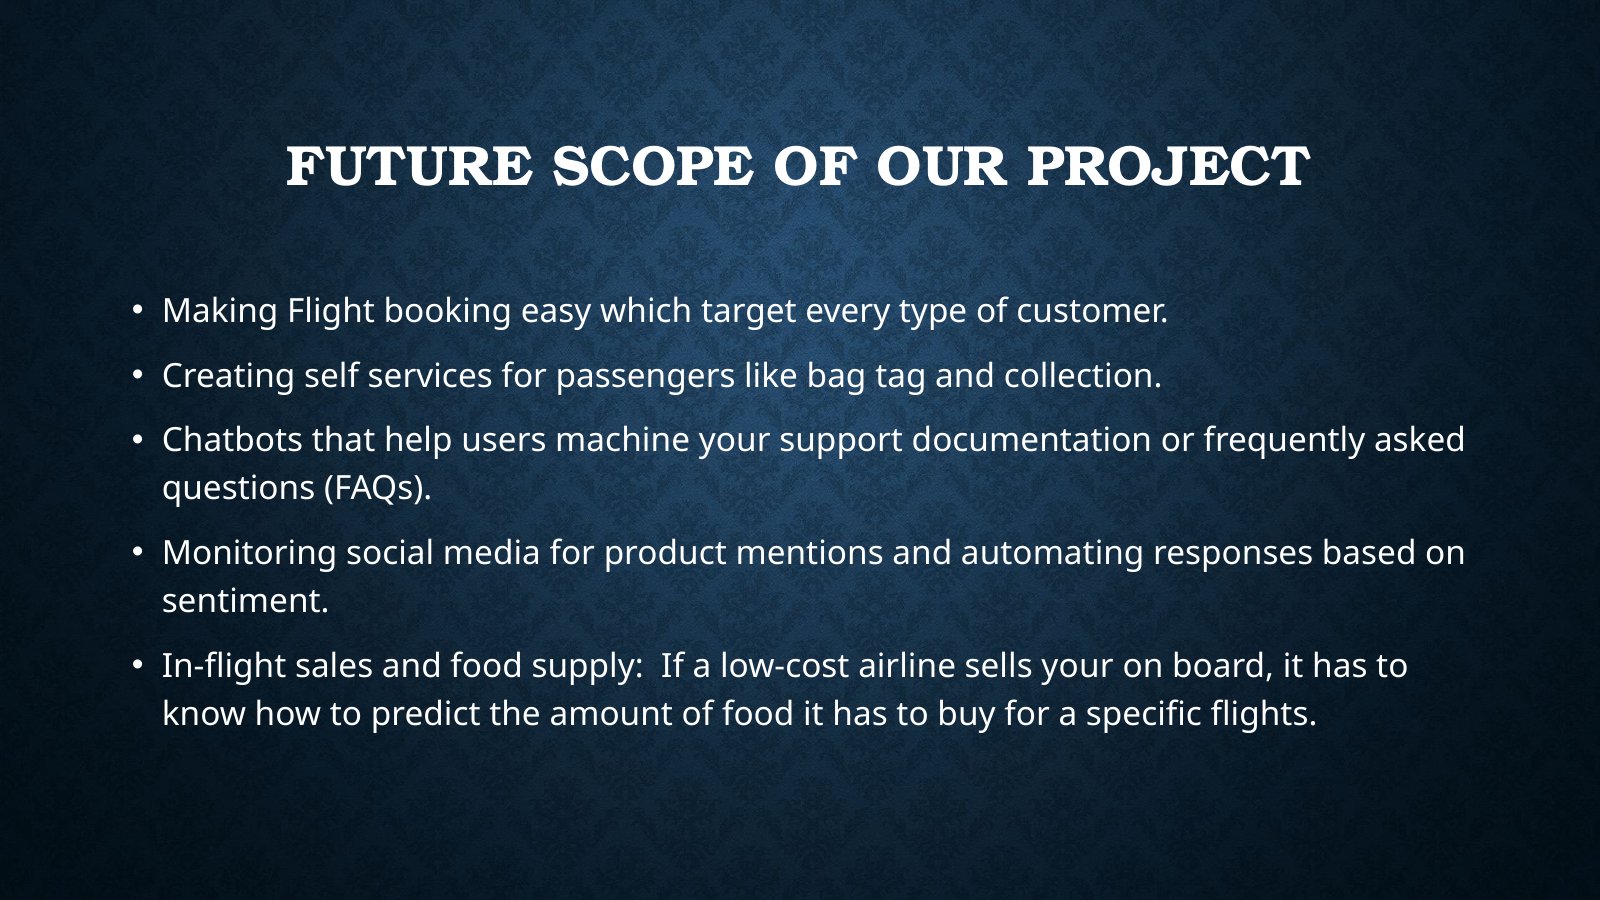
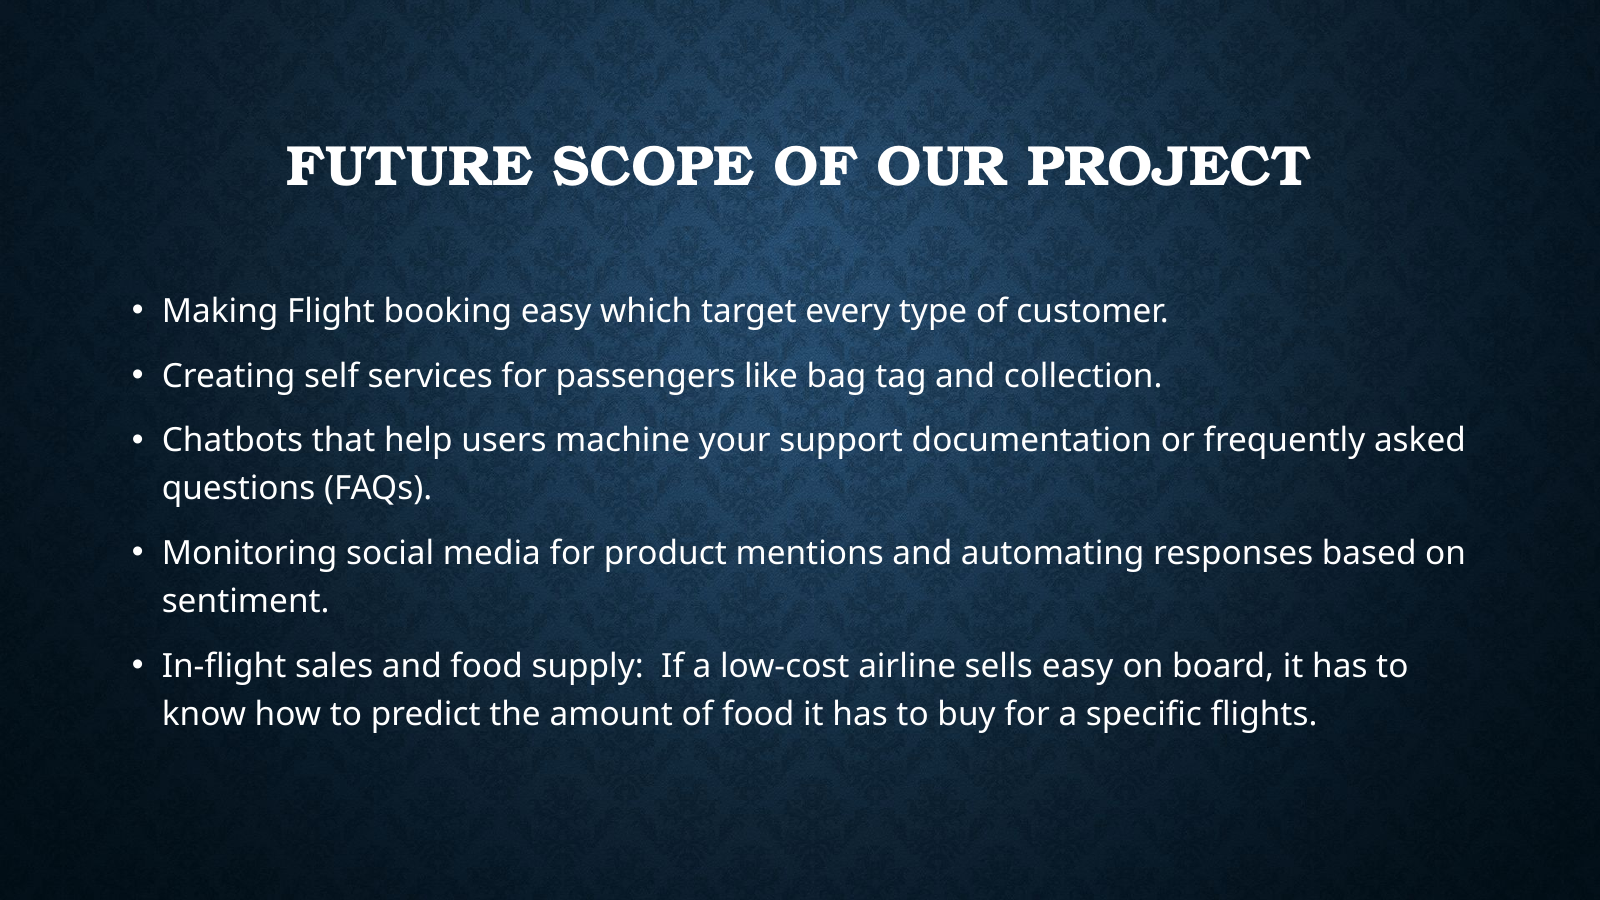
sells your: your -> easy
